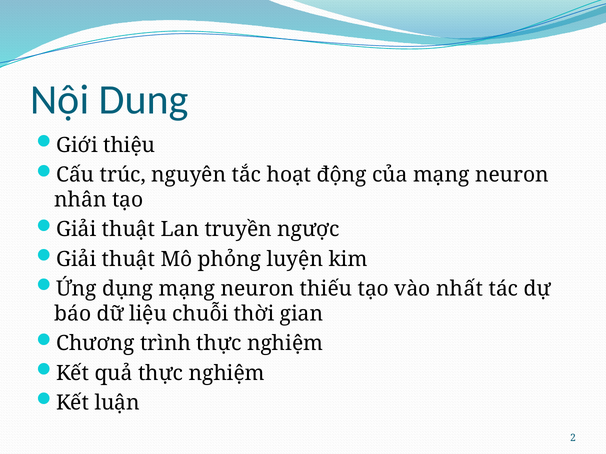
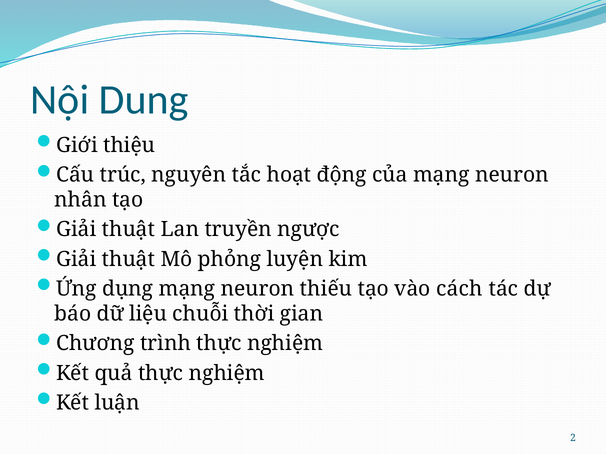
nhất: nhất -> cách
